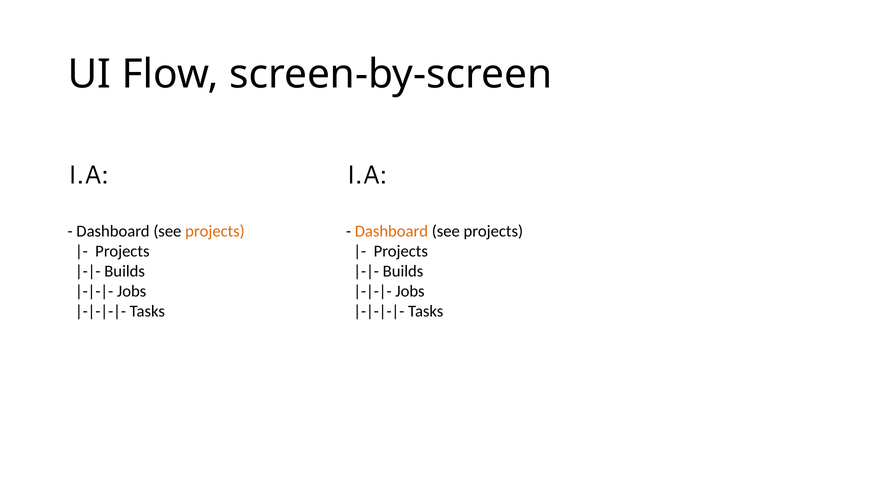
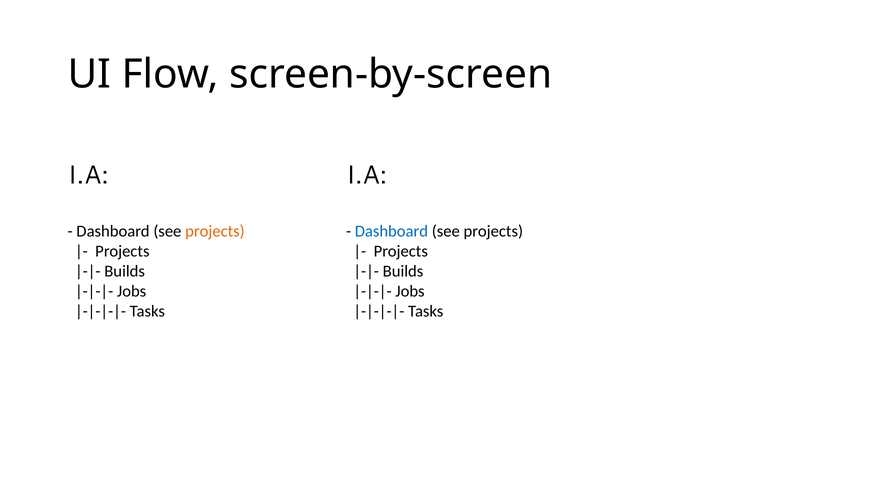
Dashboard at (391, 231) colour: orange -> blue
